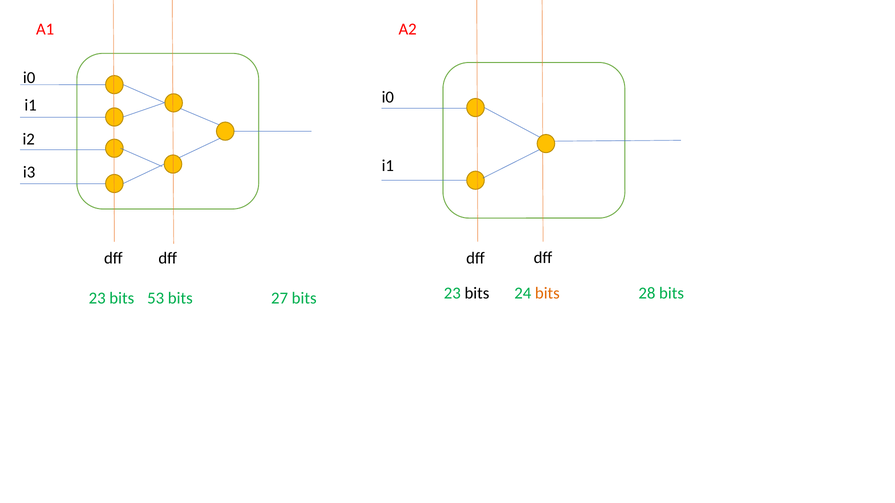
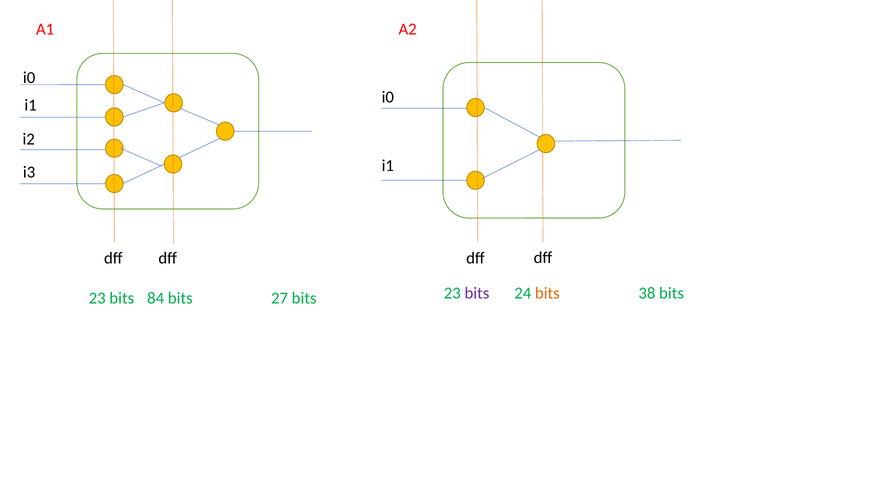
28: 28 -> 38
53: 53 -> 84
bits at (477, 294) colour: black -> purple
